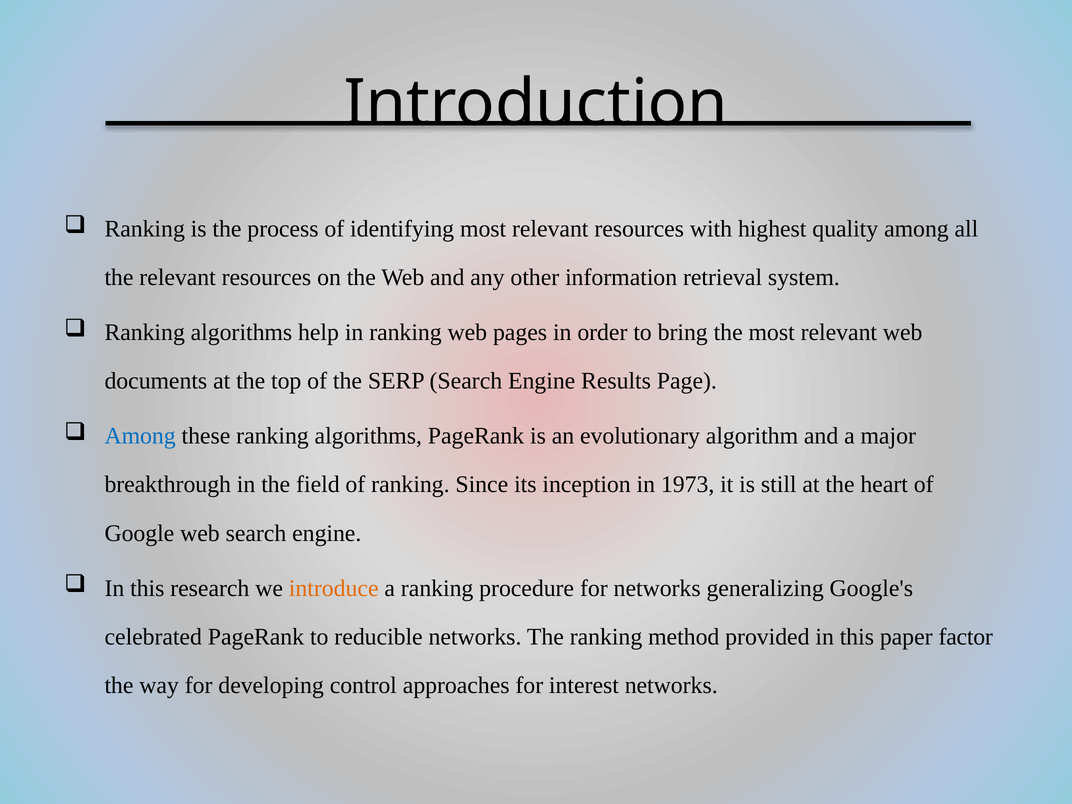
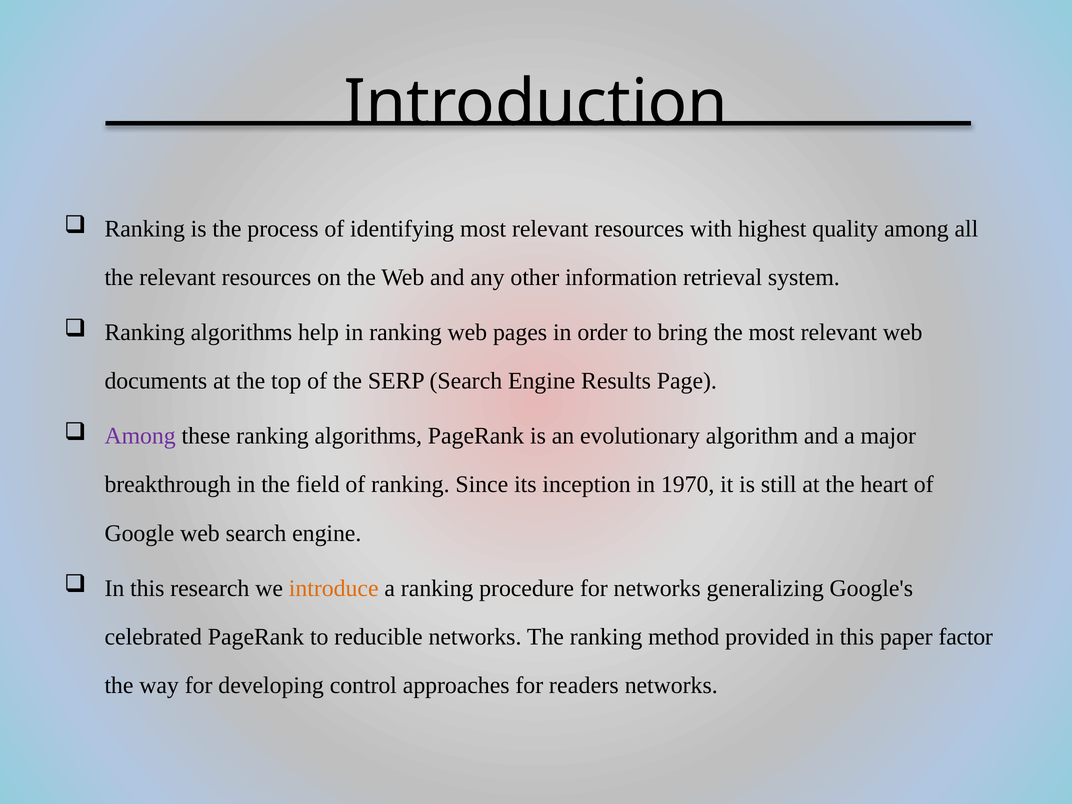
Among at (140, 436) colour: blue -> purple
1973: 1973 -> 1970
interest: interest -> readers
